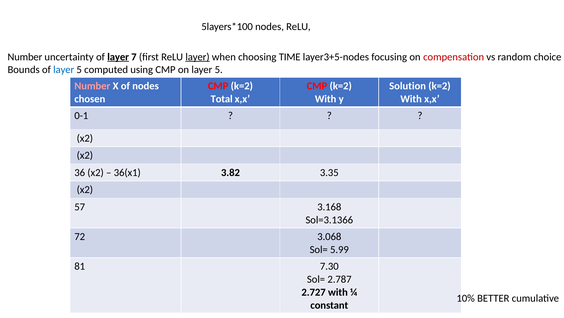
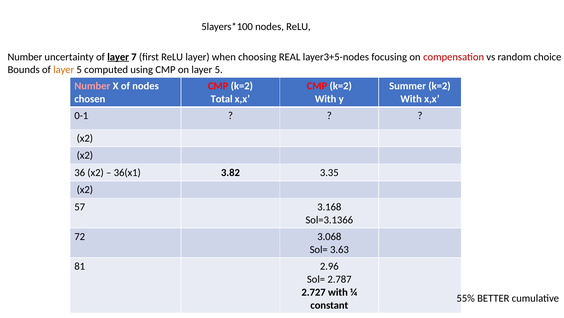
layer at (198, 57) underline: present -> none
TIME: TIME -> REAL
layer at (64, 69) colour: blue -> orange
Solution: Solution -> Summer
5.99: 5.99 -> 3.63
7.30: 7.30 -> 2.96
10%: 10% -> 55%
